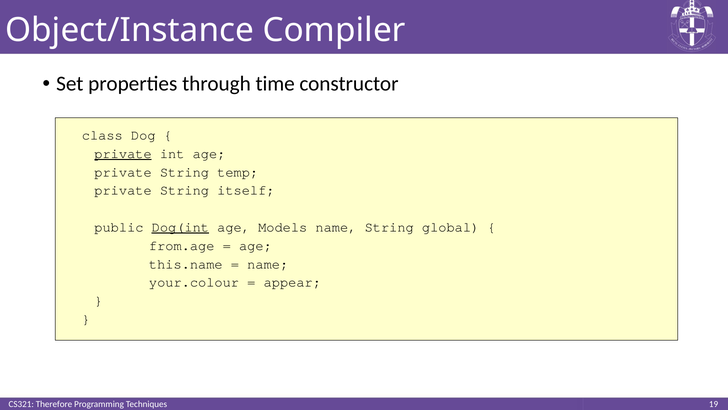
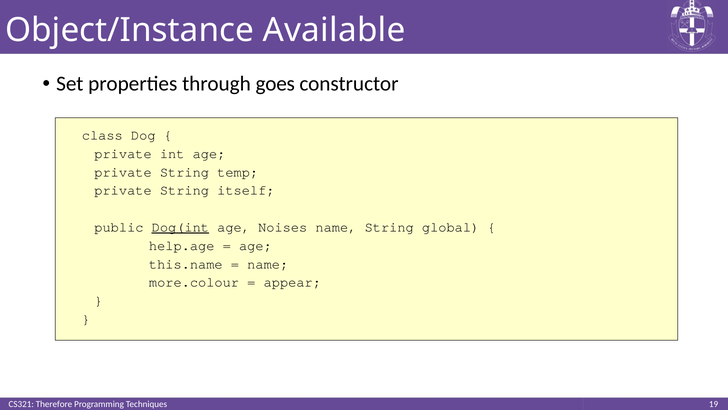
Compiler: Compiler -> Available
time: time -> goes
private at (123, 153) underline: present -> none
Models: Models -> Noises
from.age: from.age -> help.age
your.colour: your.colour -> more.colour
